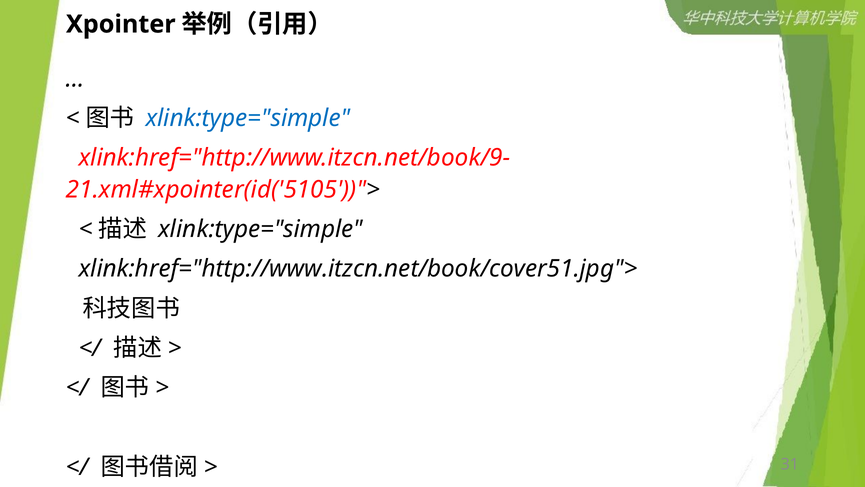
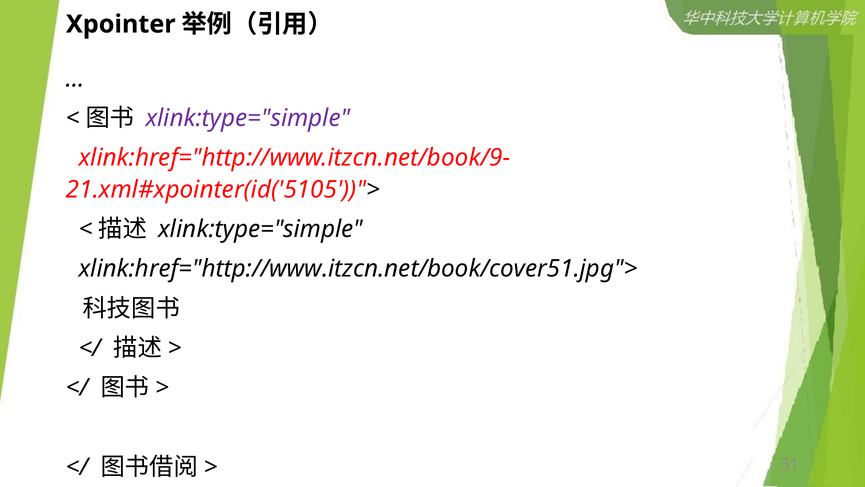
xlink:type="simple at (248, 118) colour: blue -> purple
